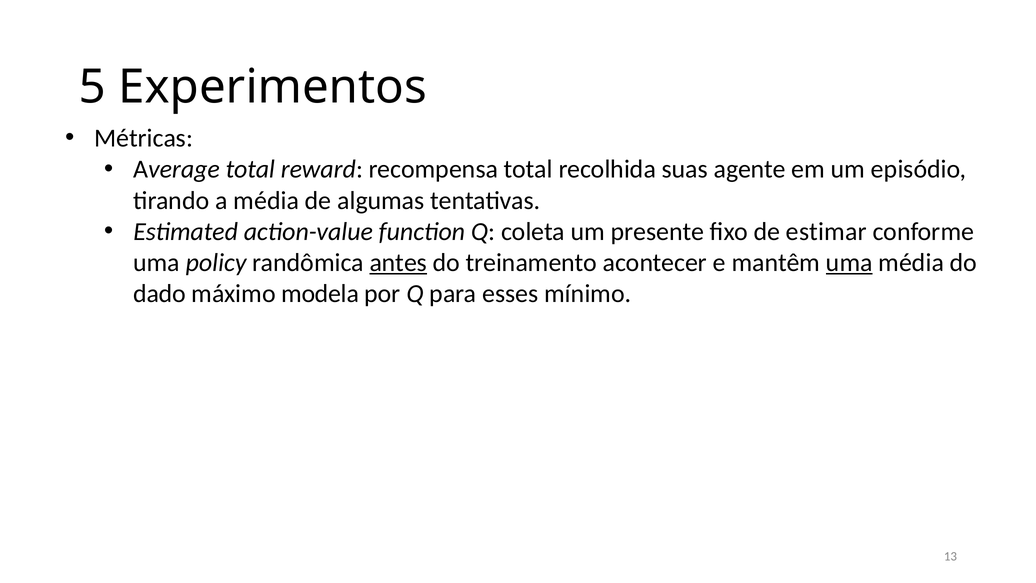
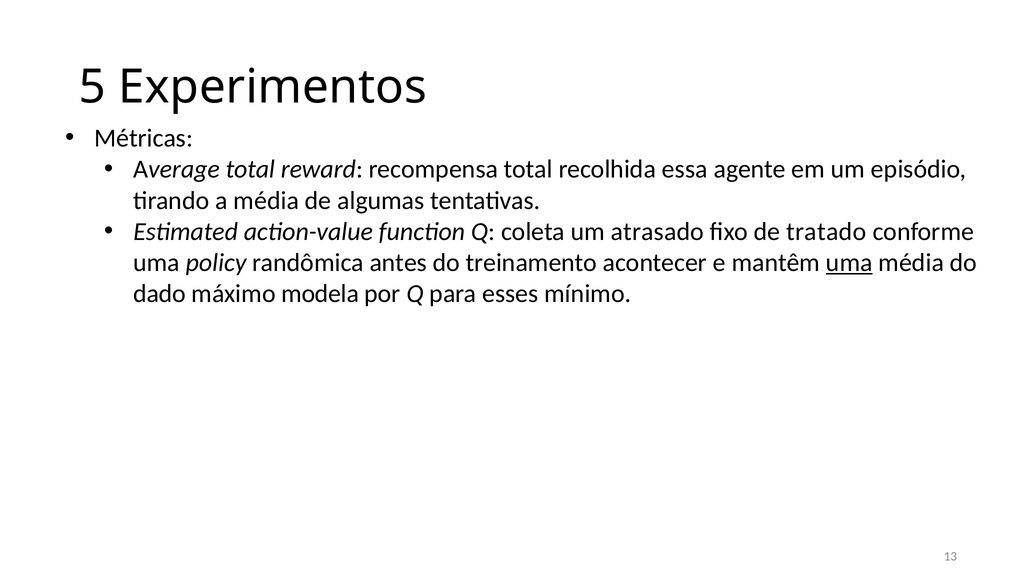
suas: suas -> essa
presente: presente -> atrasado
estimar: estimar -> tratado
antes underline: present -> none
